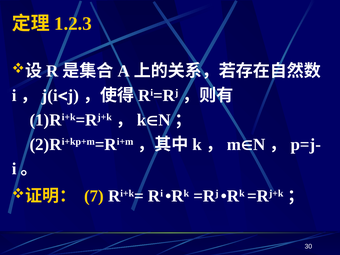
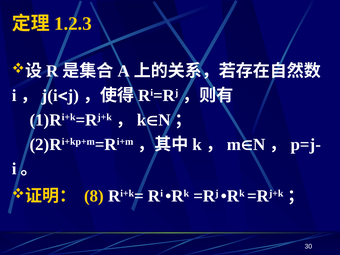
7: 7 -> 8
